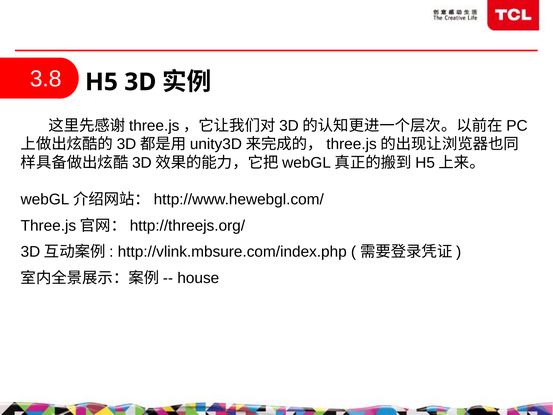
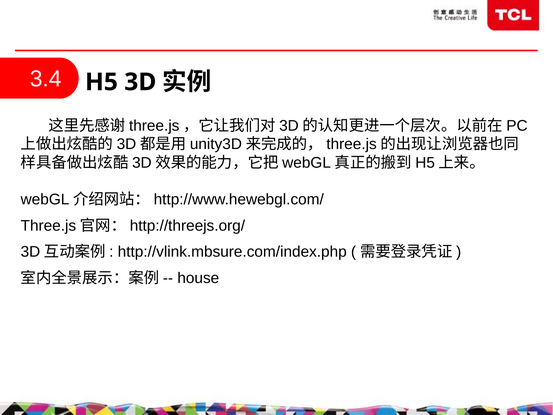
3.8: 3.8 -> 3.4
